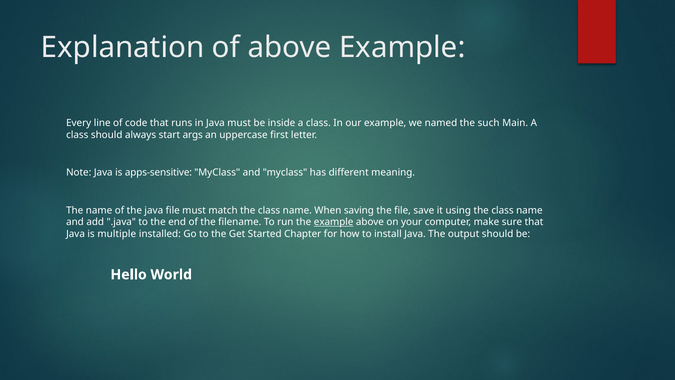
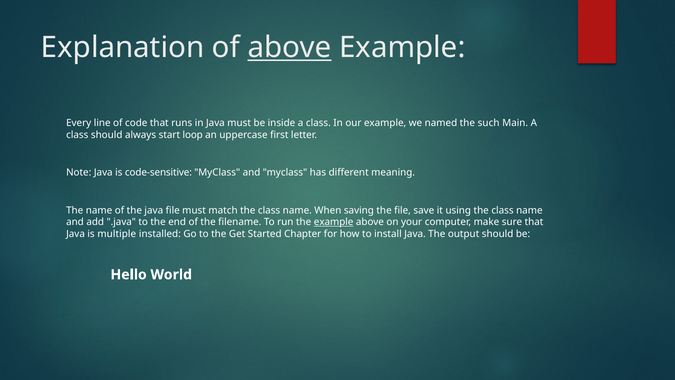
above at (290, 47) underline: none -> present
args: args -> loop
apps-sensitive: apps-sensitive -> code-sensitive
